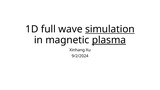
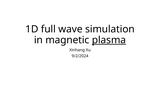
simulation underline: present -> none
